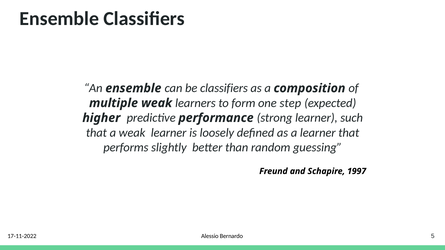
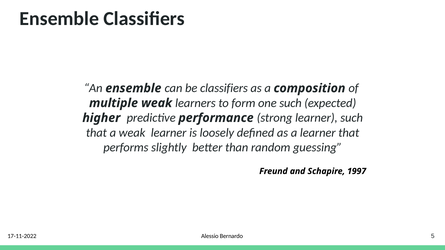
one step: step -> such
